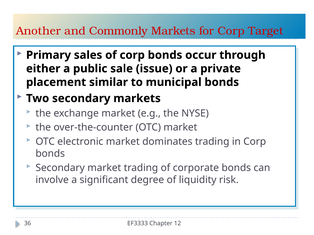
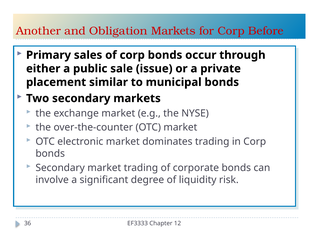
Commonly: Commonly -> Obligation
Target: Target -> Before
